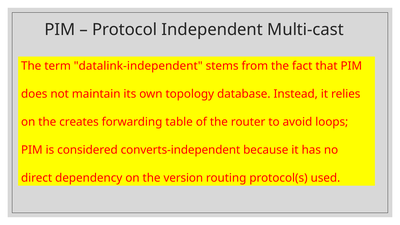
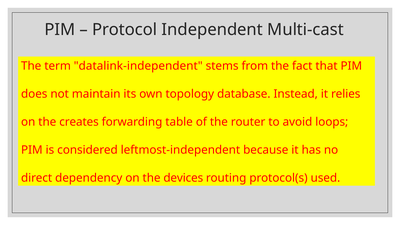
converts-independent: converts-independent -> leftmost-independent
version: version -> devices
